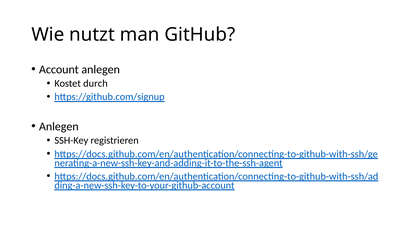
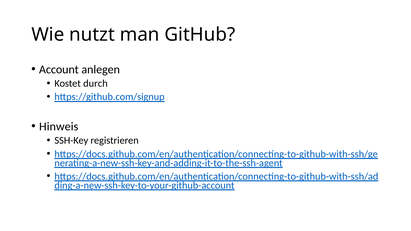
Anlegen at (59, 127): Anlegen -> Hinweis
